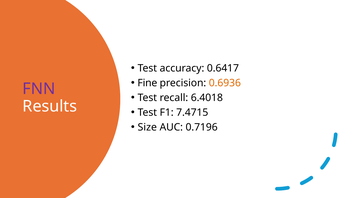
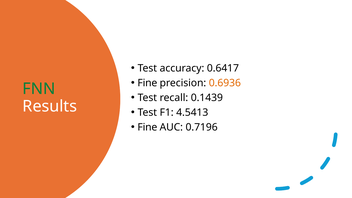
FNN colour: purple -> green
6.4018: 6.4018 -> 0.1439
7.4715: 7.4715 -> 4.5413
Size at (147, 127): Size -> Fine
